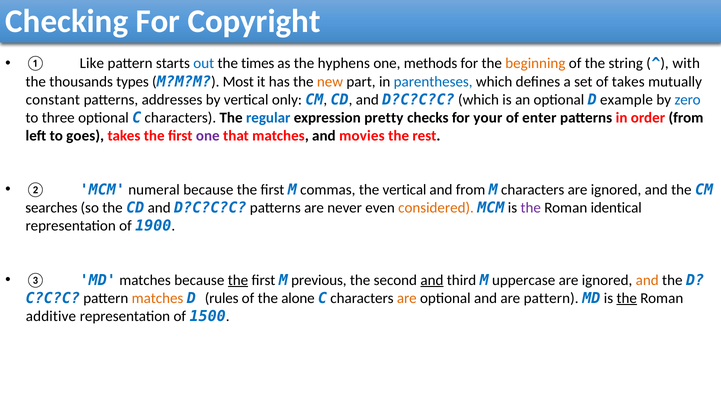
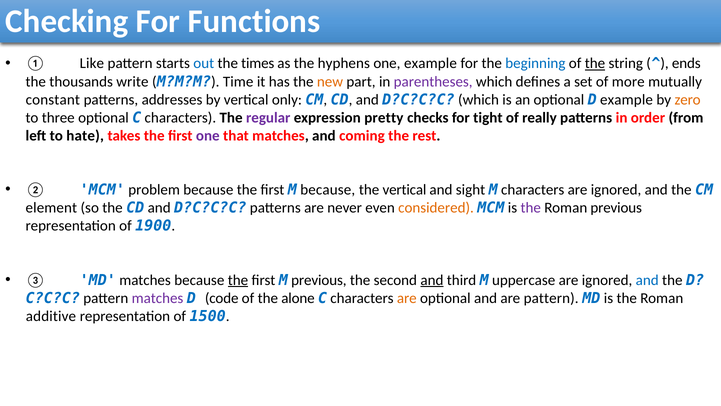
Copyright: Copyright -> Functions
one methods: methods -> example
beginning colour: orange -> blue
the at (595, 63) underline: none -> present
with: with -> ends
types: types -> write
Most: Most -> Time
parentheses colour: blue -> purple
of takes: takes -> more
zero colour: blue -> orange
regular colour: blue -> purple
your: your -> tight
enter: enter -> really
goes: goes -> hate
movies: movies -> coming
numeral: numeral -> problem
M commas: commas -> because
and from: from -> sight
searches: searches -> element
Roman identical: identical -> previous
and at (647, 280) colour: orange -> blue
matches at (158, 298) colour: orange -> purple
rules: rules -> code
the at (627, 298) underline: present -> none
